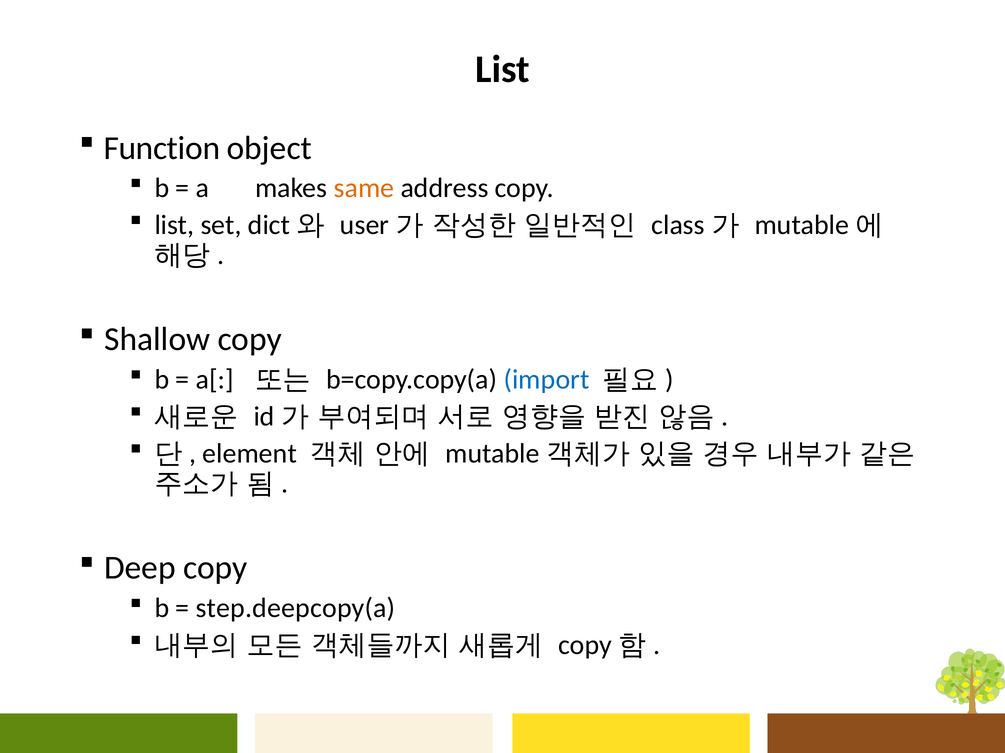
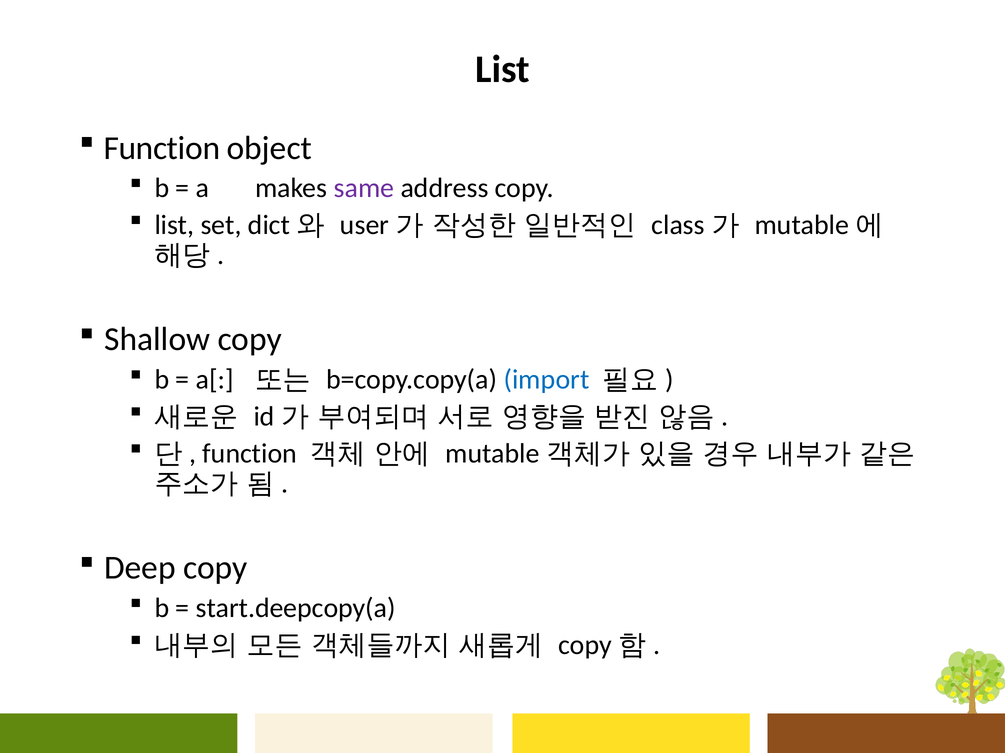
same colour: orange -> purple
element at (250, 454): element -> function
step.deepcopy(a: step.deepcopy(a -> start.deepcopy(a
